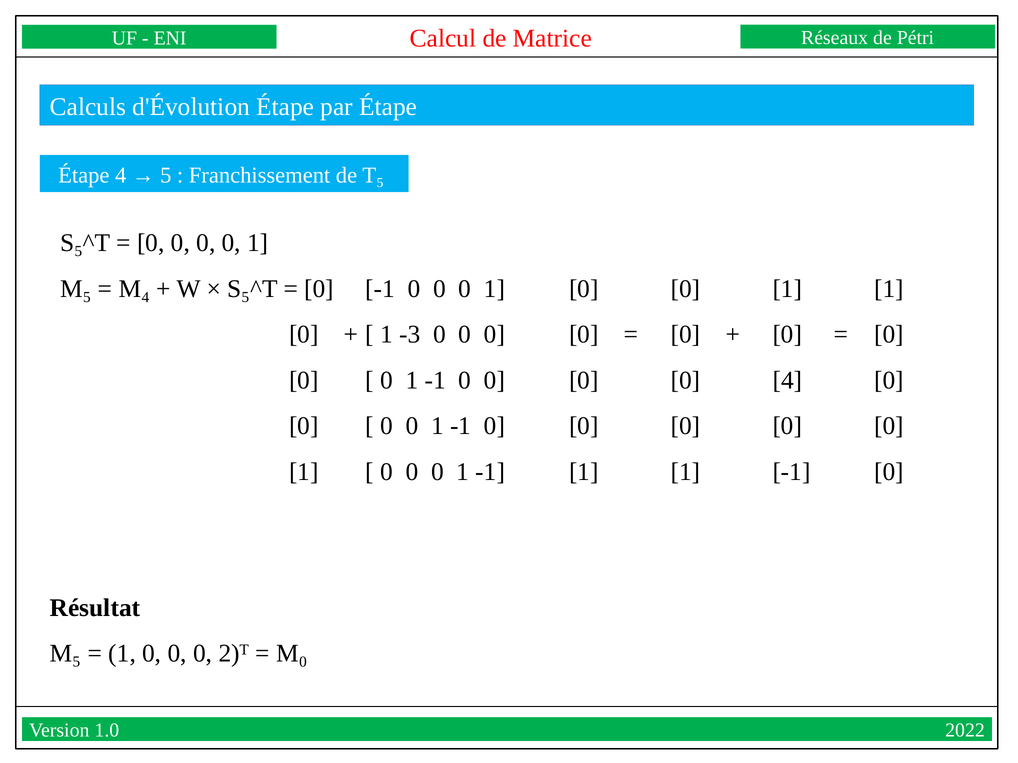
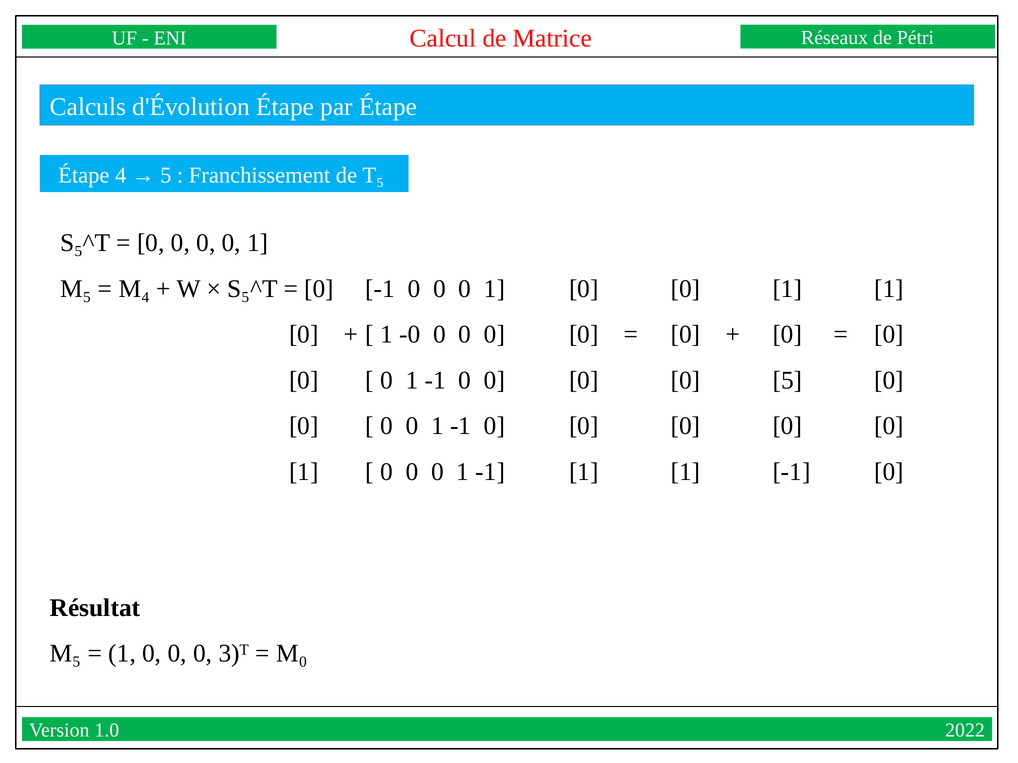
-3: -3 -> -0
0 4: 4 -> 5
2)ᵀ: 2)ᵀ -> 3)ᵀ
